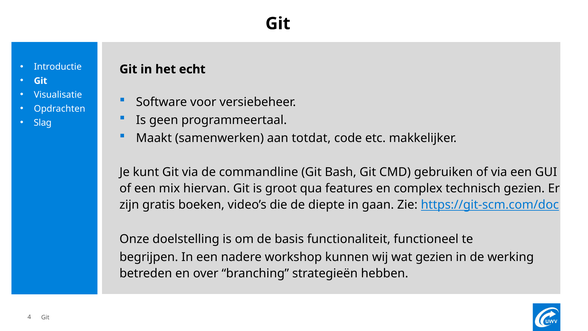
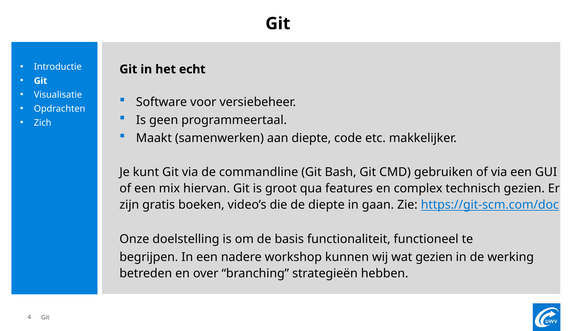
Slag: Slag -> Zich
aan totdat: totdat -> diepte
